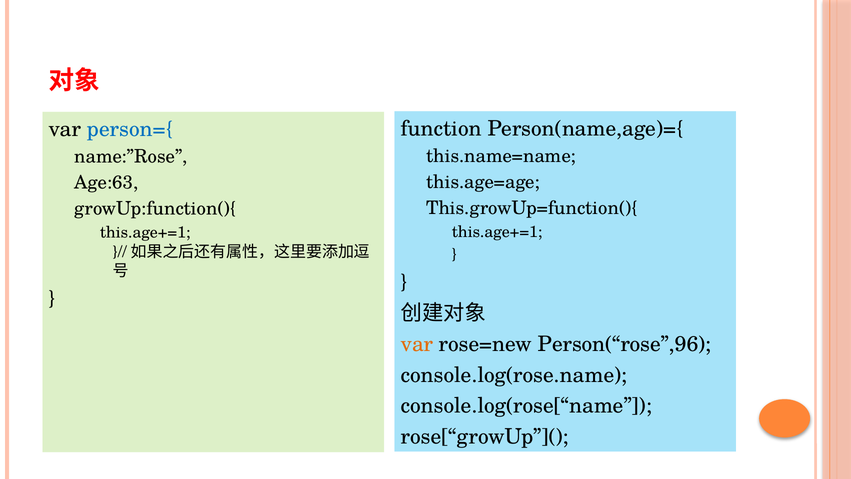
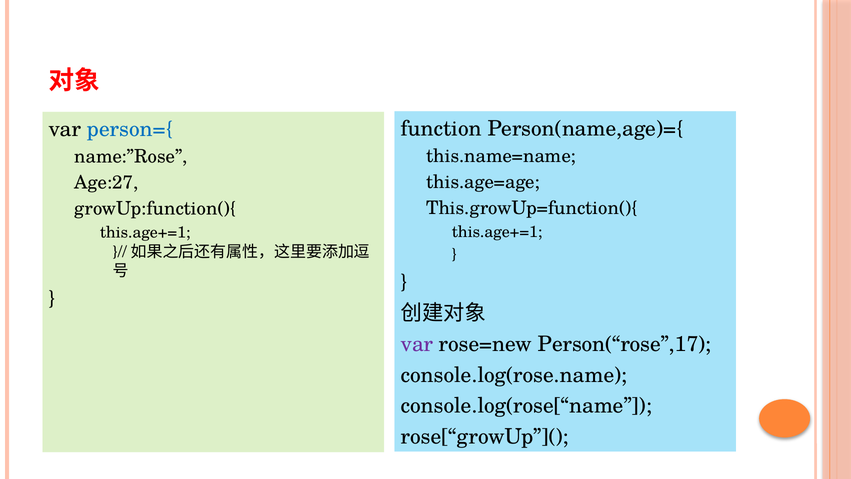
Age:63: Age:63 -> Age:27
var at (417, 344) colour: orange -> purple
Person(“rose”,96: Person(“rose”,96 -> Person(“rose”,17
